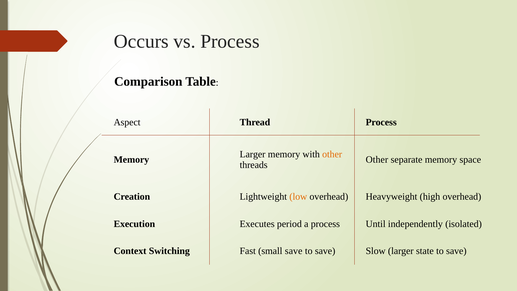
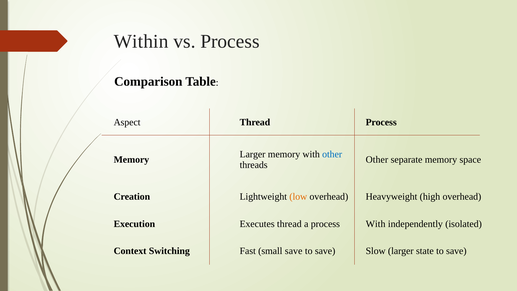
Occurs: Occurs -> Within
other at (332, 154) colour: orange -> blue
Executes period: period -> thread
process Until: Until -> With
